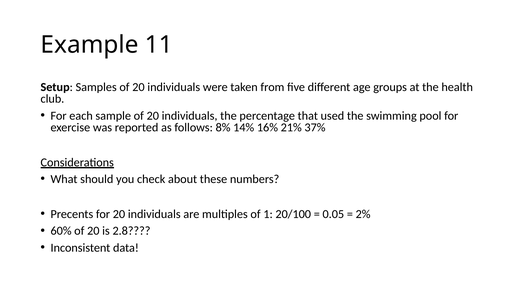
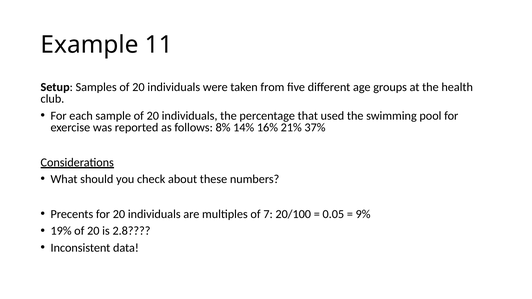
1: 1 -> 7
2%: 2% -> 9%
60%: 60% -> 19%
